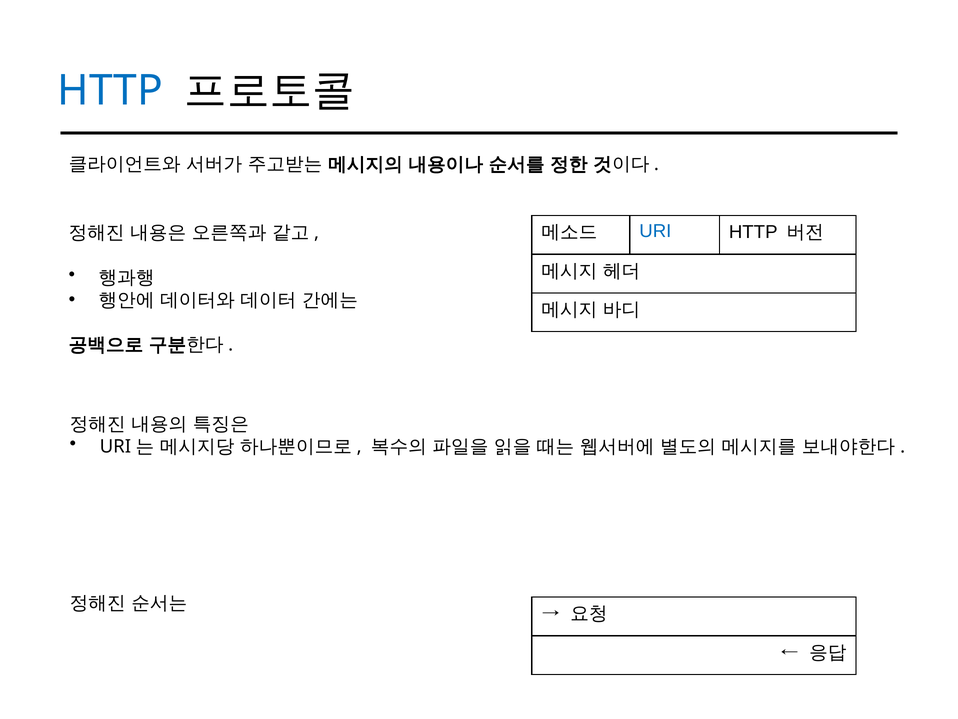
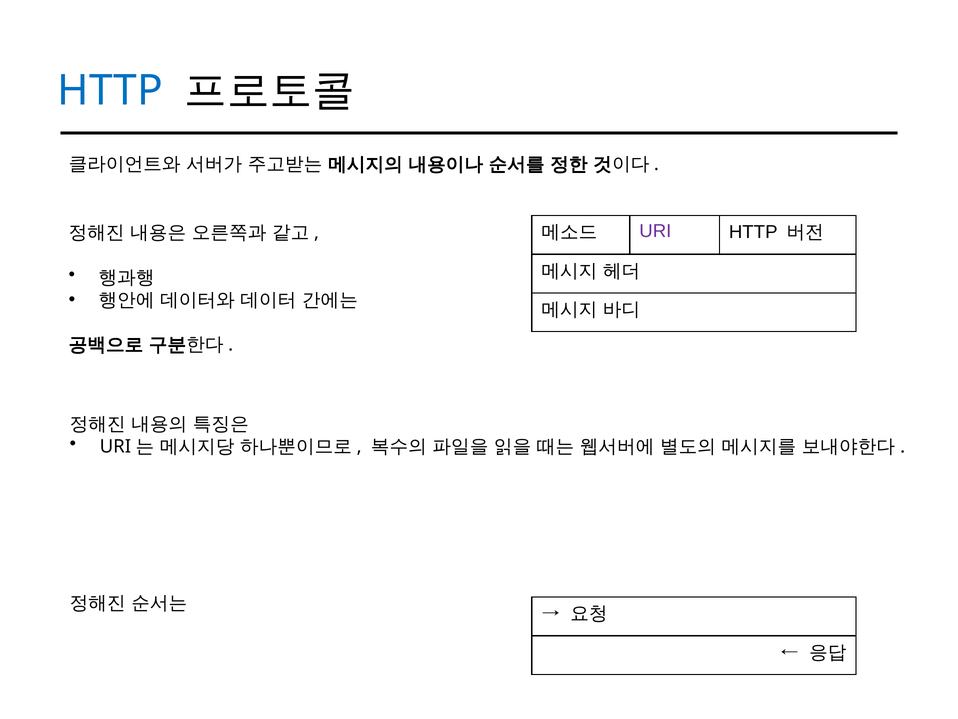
URI colour: blue -> purple
